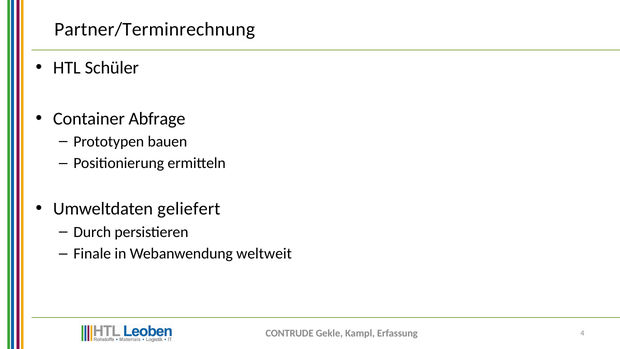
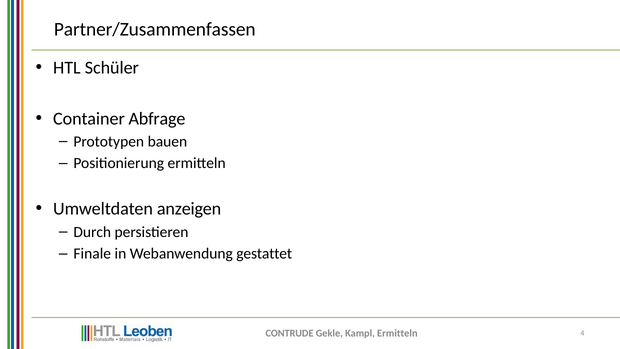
Partner/Terminrechnung: Partner/Terminrechnung -> Partner/Zusammenfassen
geliefert: geliefert -> anzeigen
weltweit: weltweit -> gestattet
Kampl Erfassung: Erfassung -> Ermitteln
